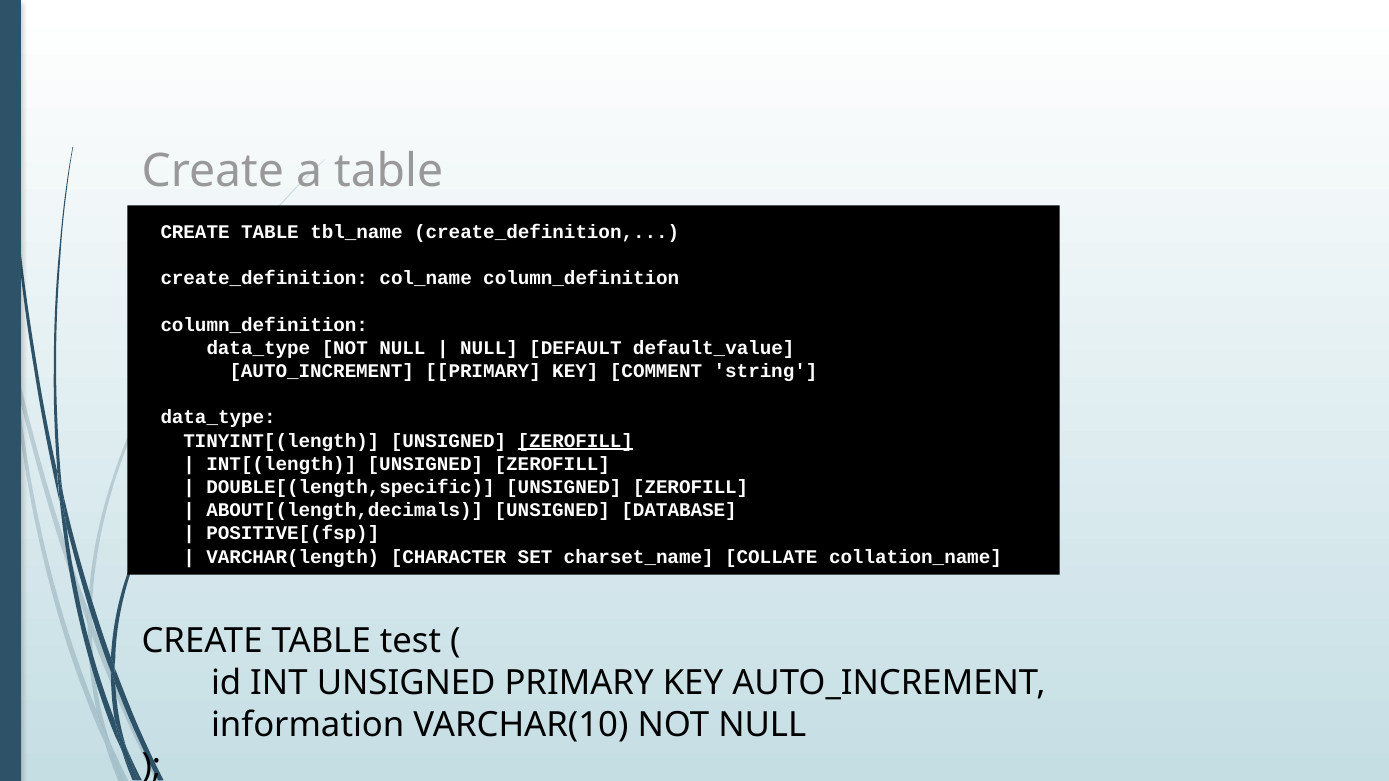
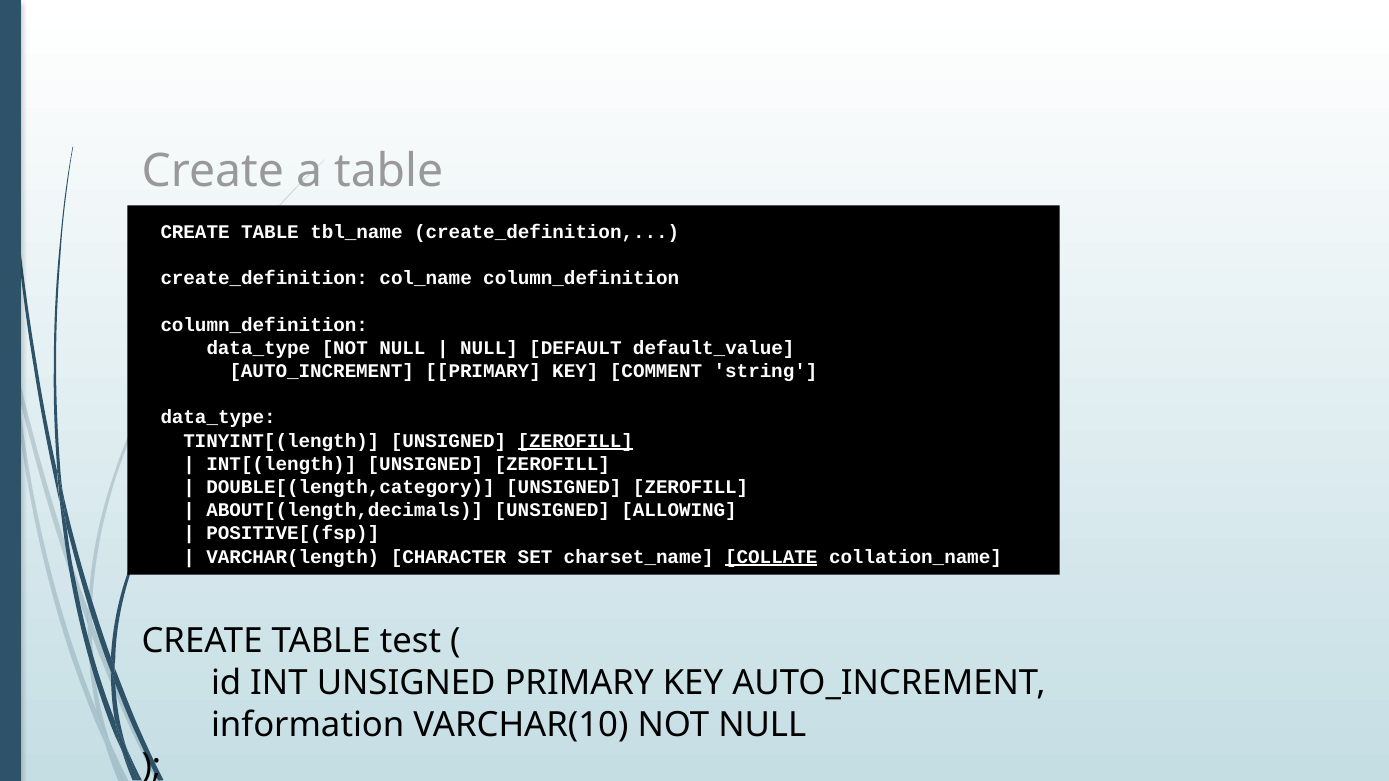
DOUBLE[(length,specific: DOUBLE[(length,specific -> DOUBLE[(length,category
DATABASE: DATABASE -> ALLOWING
COLLATE underline: none -> present
